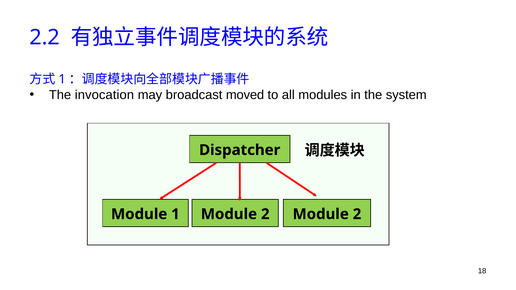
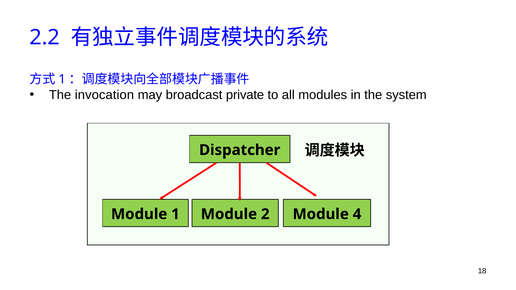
moved: moved -> private
2 Module 2: 2 -> 4
